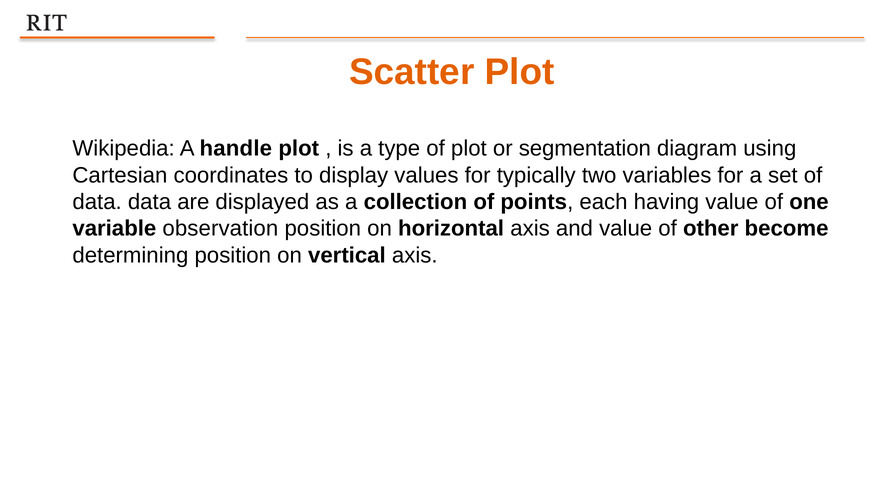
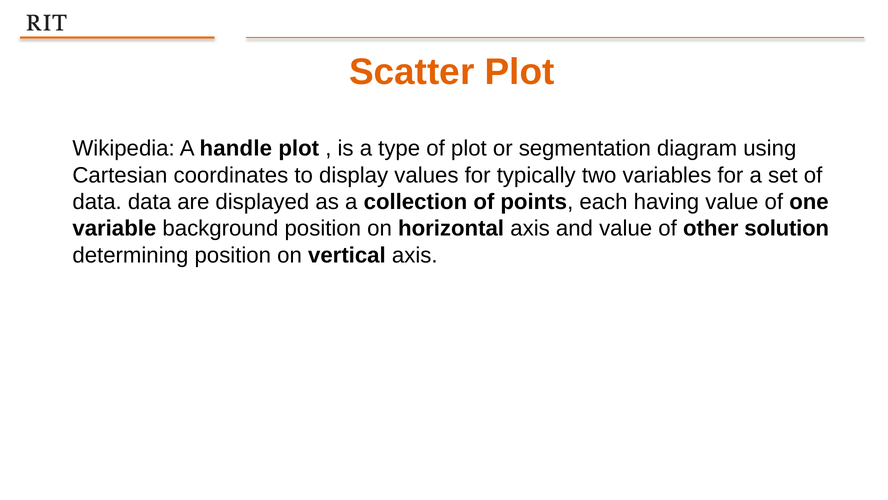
observation: observation -> background
become: become -> solution
